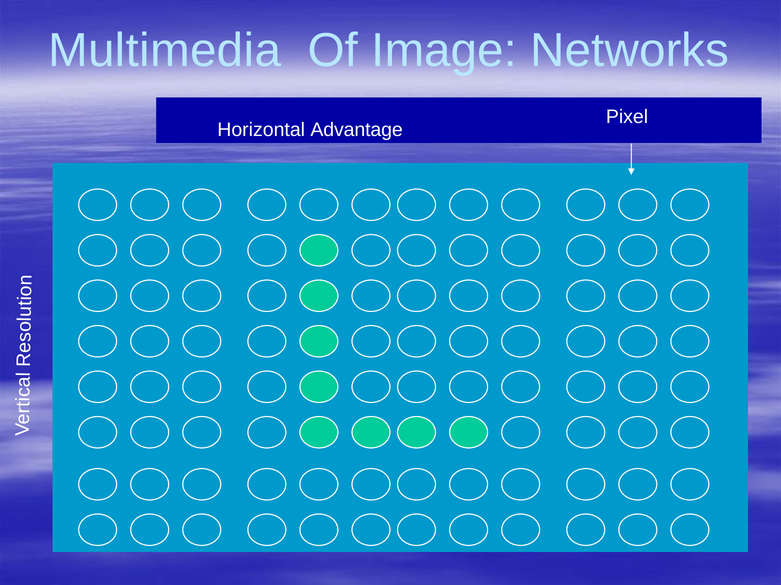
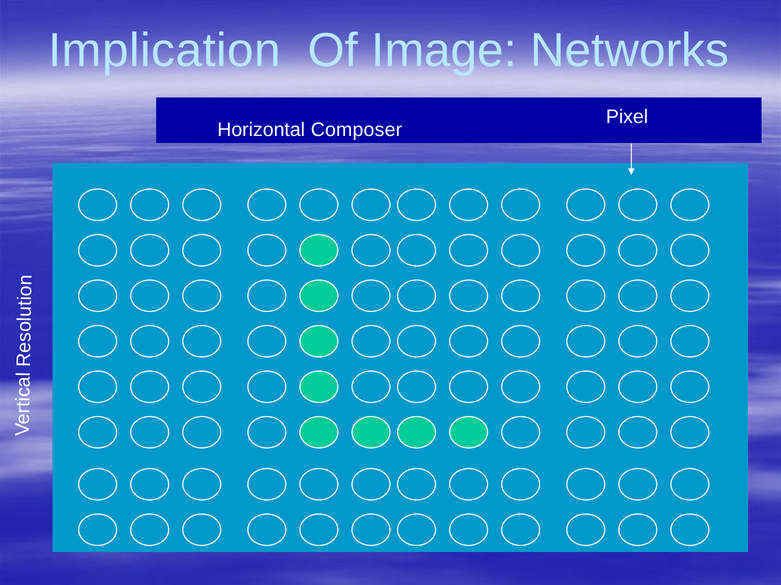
Multimedia: Multimedia -> Implication
Advantage: Advantage -> Composer
